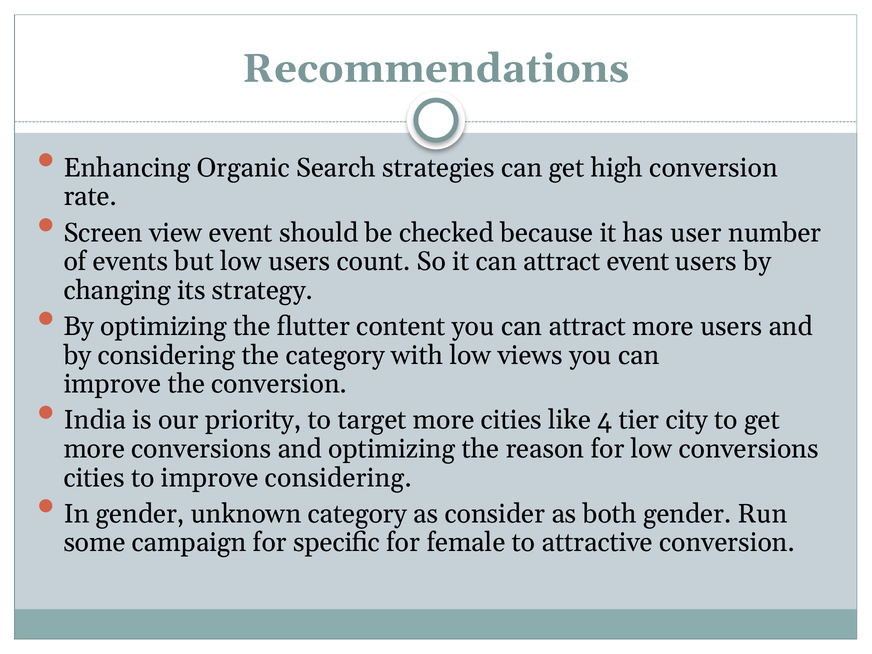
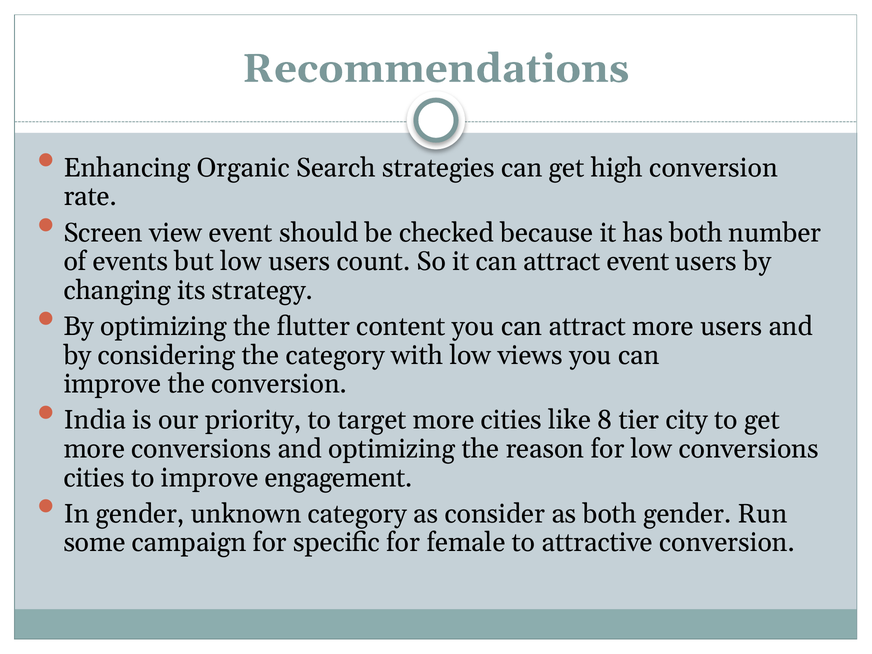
has user: user -> both
4: 4 -> 8
improve considering: considering -> engagement
